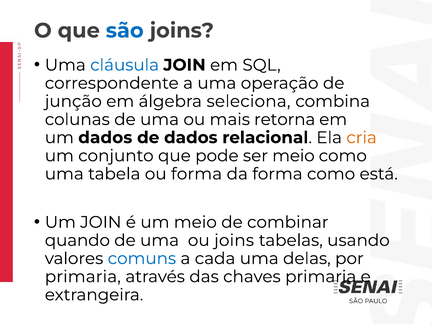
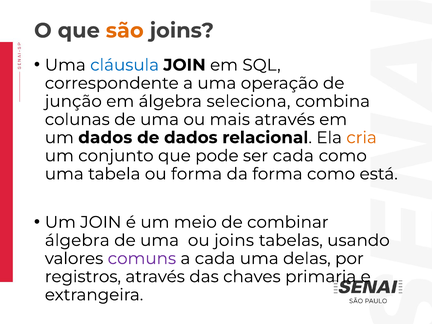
são colour: blue -> orange
mais retorna: retorna -> através
ser meio: meio -> cada
quando at (77, 240): quando -> álgebra
comuns colour: blue -> purple
primaria at (83, 277): primaria -> registros
